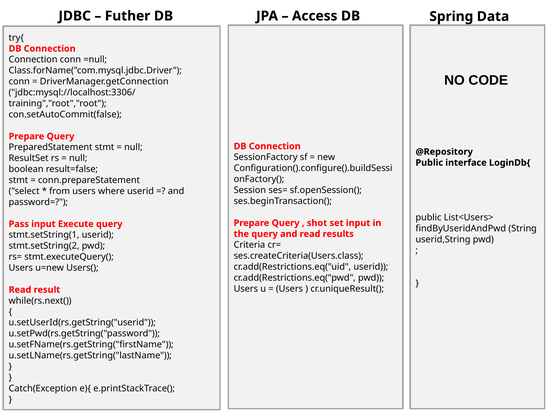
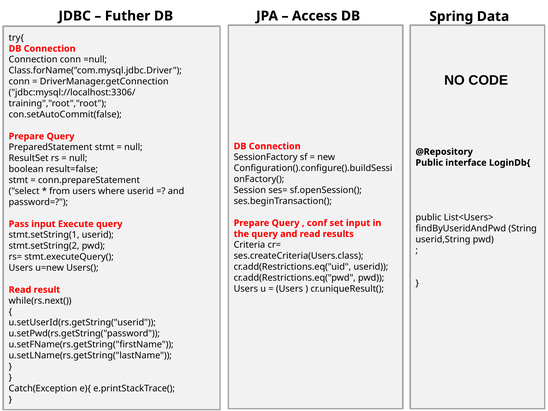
shot: shot -> conf
